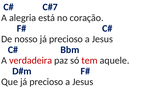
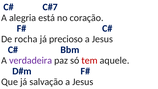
nosso: nosso -> rocha
verdadeira colour: red -> purple
Que já precioso: precioso -> salvação
